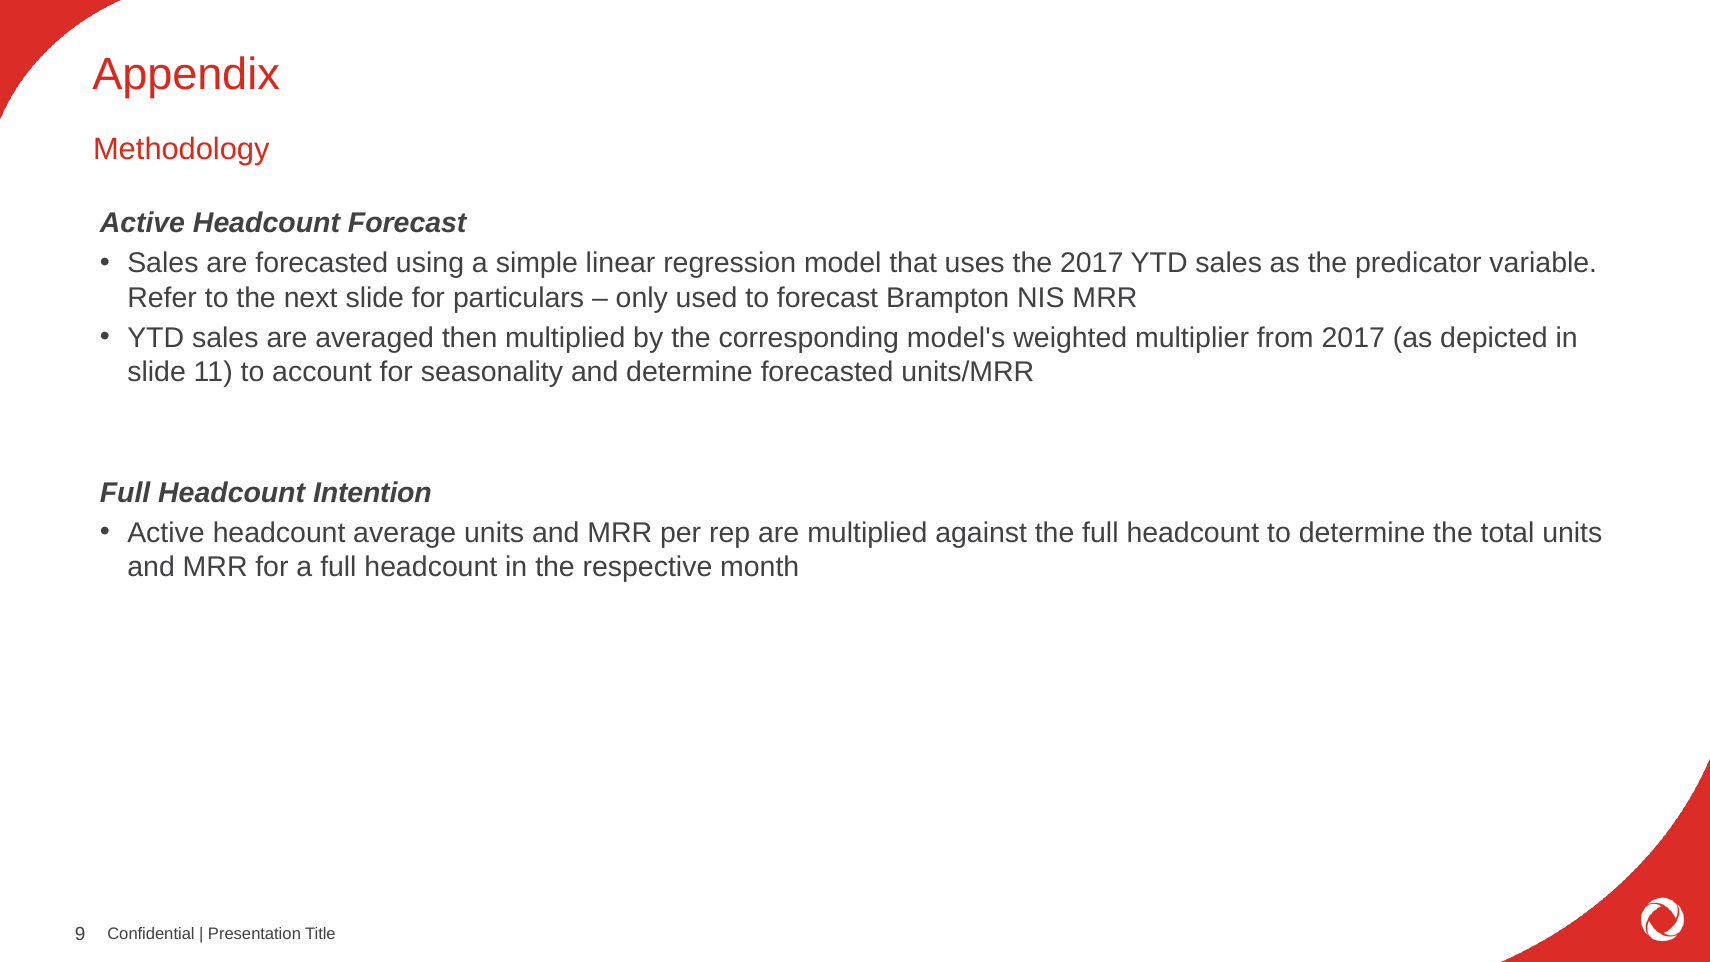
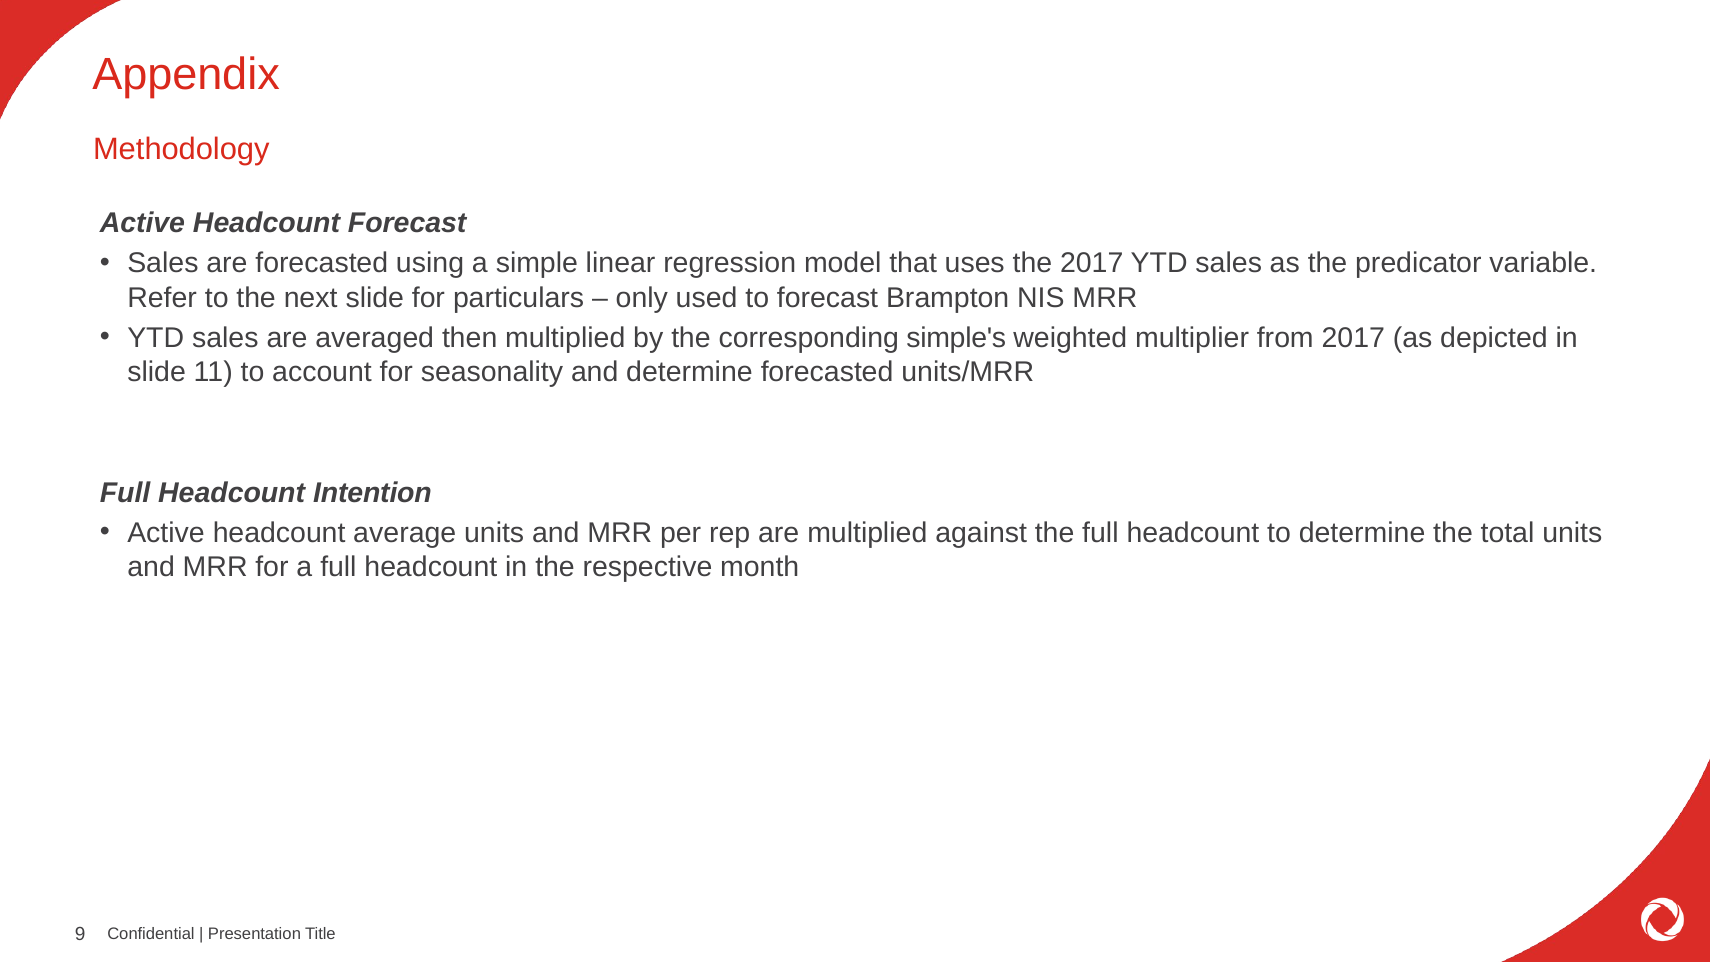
model's: model's -> simple's
